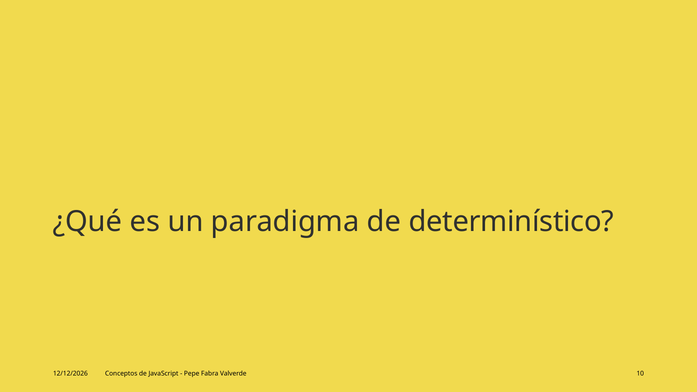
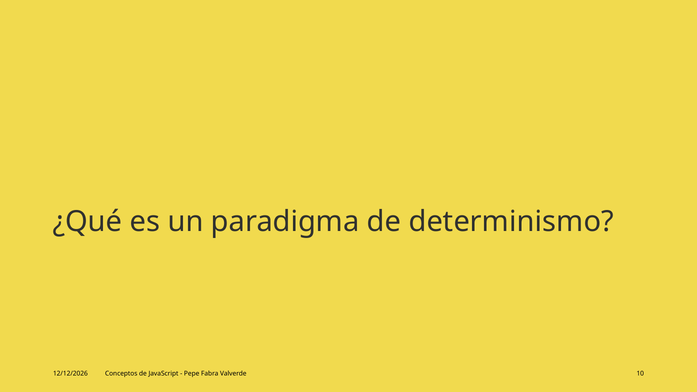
determinístico: determinístico -> determinismo
